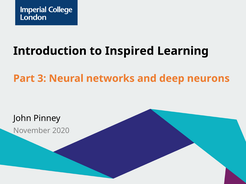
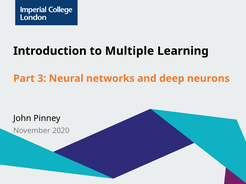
Inspired: Inspired -> Multiple
